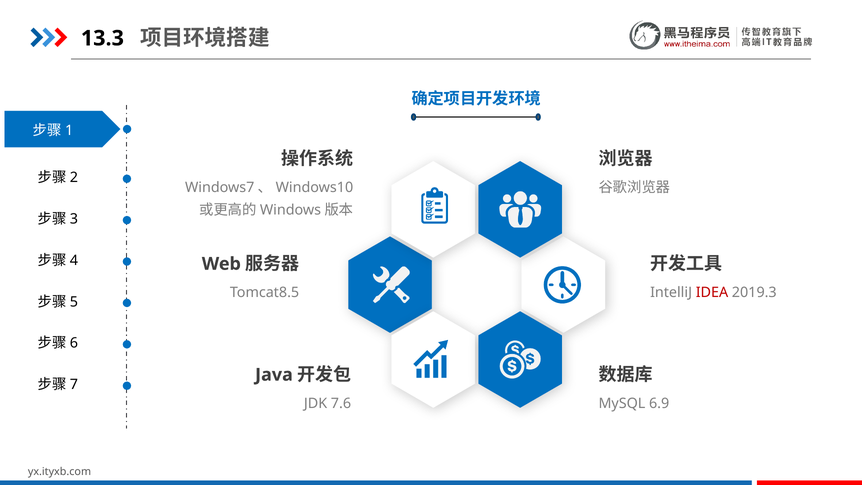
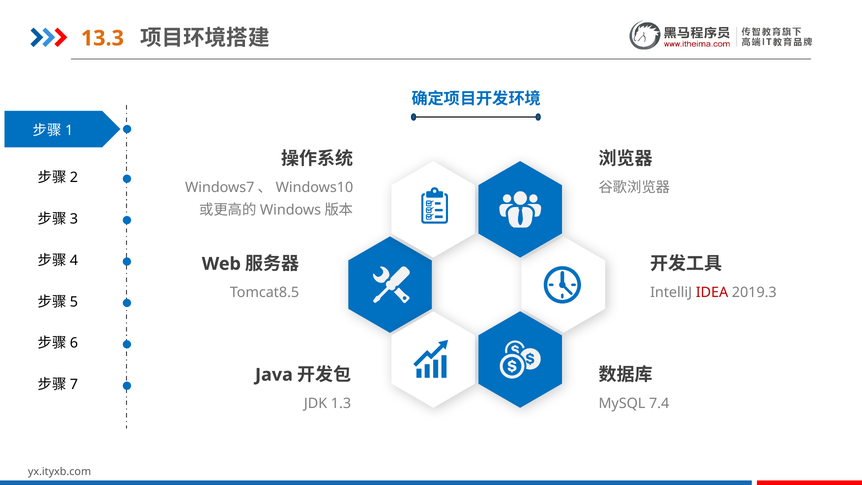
13.3 colour: black -> orange
7.6: 7.6 -> 1.3
6.9: 6.9 -> 7.4
